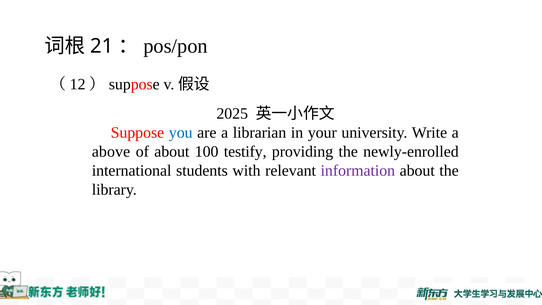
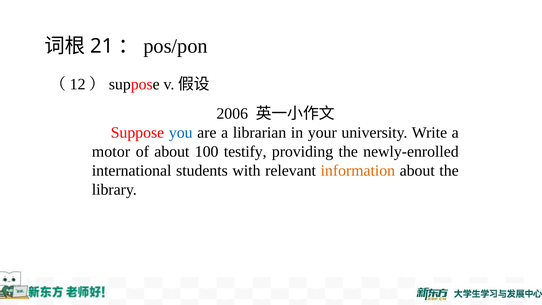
2025: 2025 -> 2006
above: above -> motor
information colour: purple -> orange
